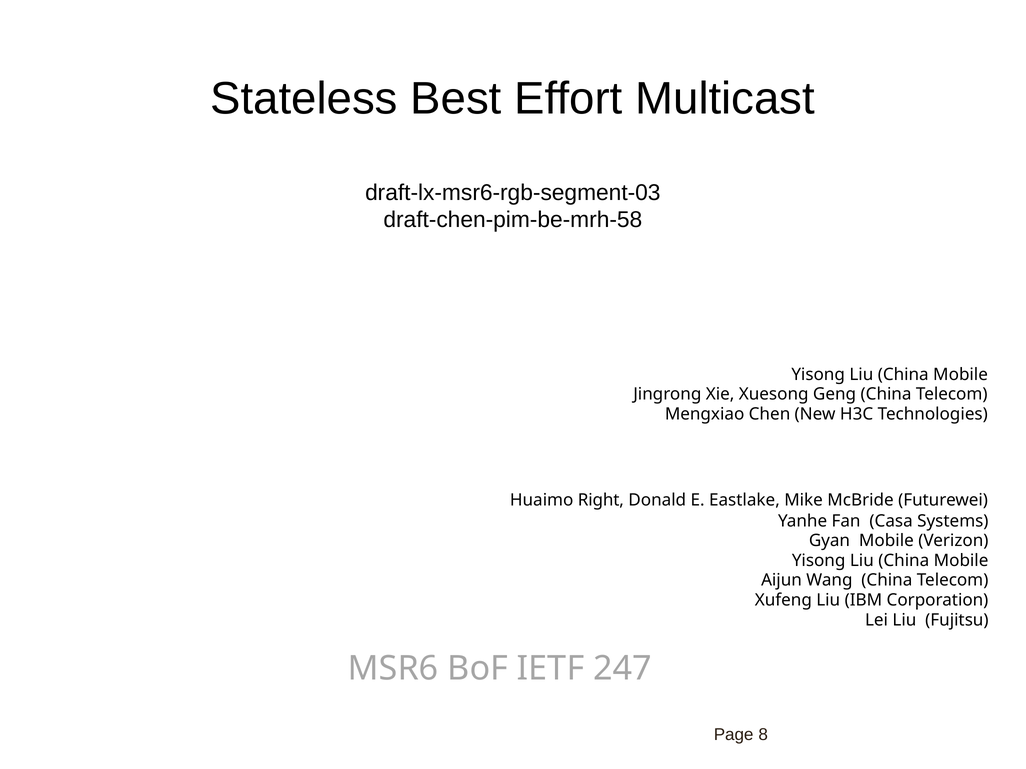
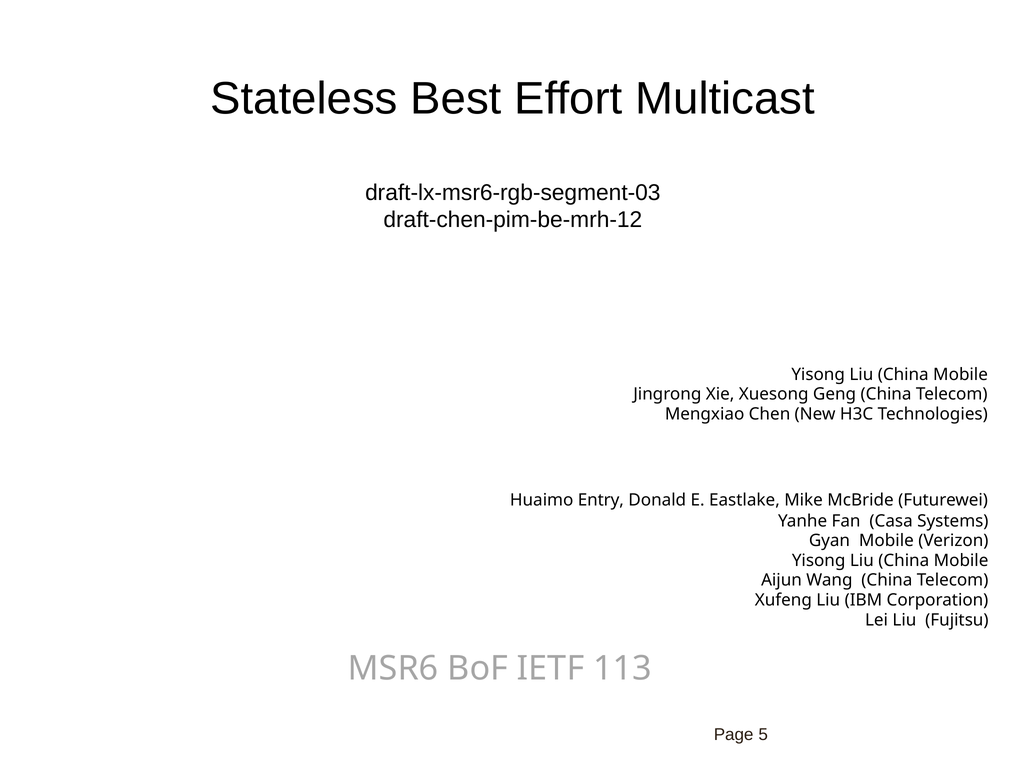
draft-chen-pim-be-mrh-58: draft-chen-pim-be-mrh-58 -> draft-chen-pim-be-mrh-12
Right: Right -> Entry
247: 247 -> 113
8: 8 -> 5
